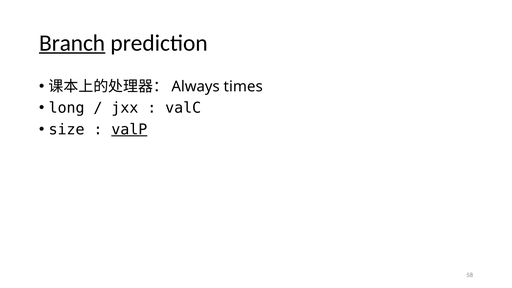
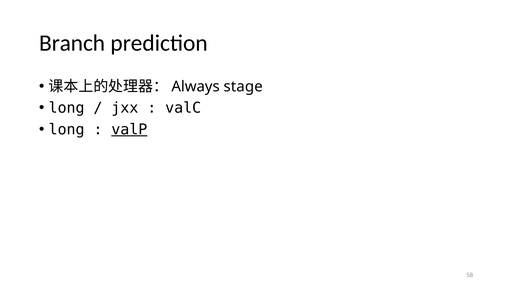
Branch underline: present -> none
times: times -> stage
size at (67, 129): size -> long
